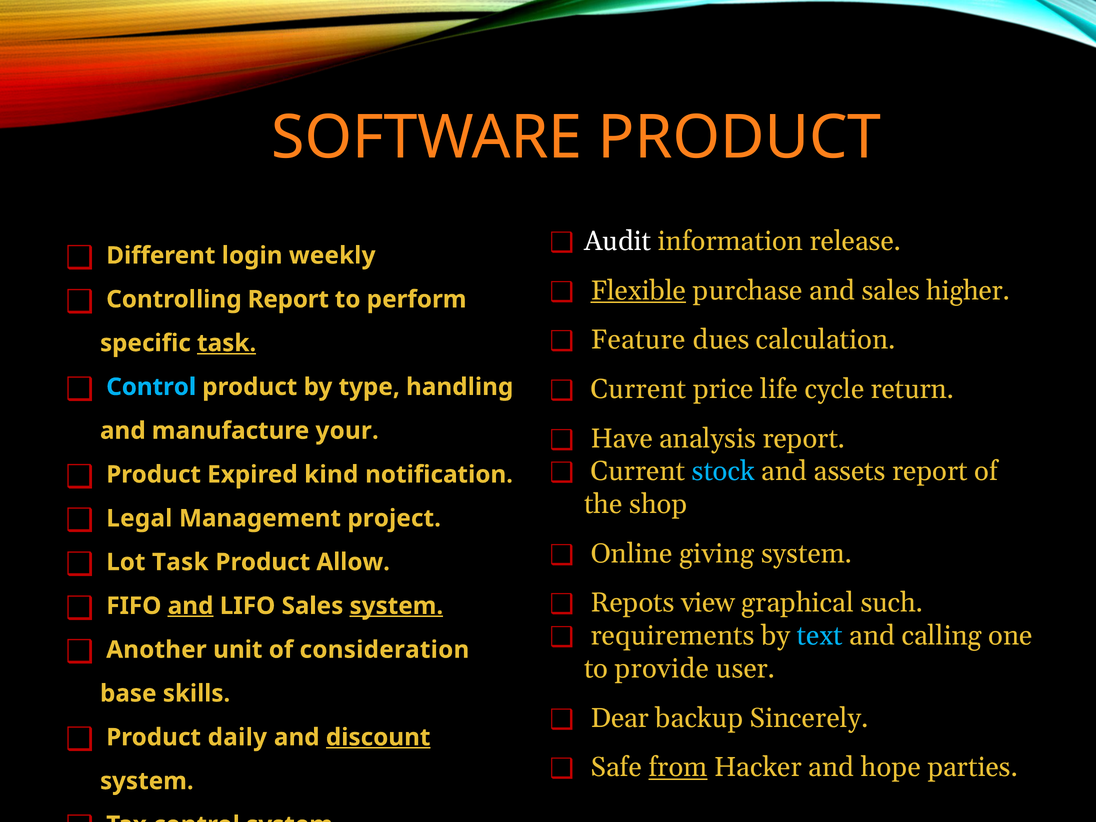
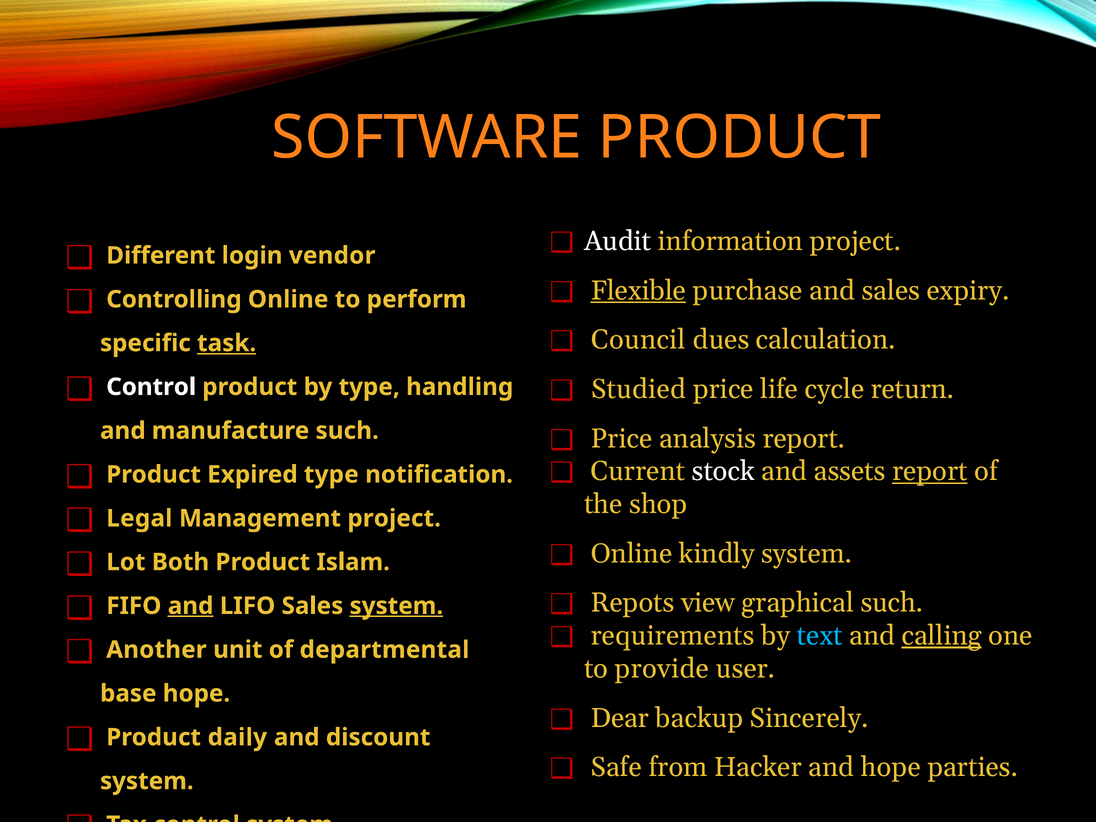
information release: release -> project
weekly: weekly -> vendor
higher: higher -> expiry
Controlling Report: Report -> Online
Feature: Feature -> Council
Control at (151, 387) colour: light blue -> white
Current at (639, 389): Current -> Studied
manufacture your: your -> such
Have at (622, 439): Have -> Price
stock colour: light blue -> white
report at (930, 471) underline: none -> present
Expired kind: kind -> type
giving: giving -> kindly
Lot Task: Task -> Both
Allow: Allow -> Islam
calling underline: none -> present
consideration: consideration -> departmental
base skills: skills -> hope
discount underline: present -> none
from underline: present -> none
